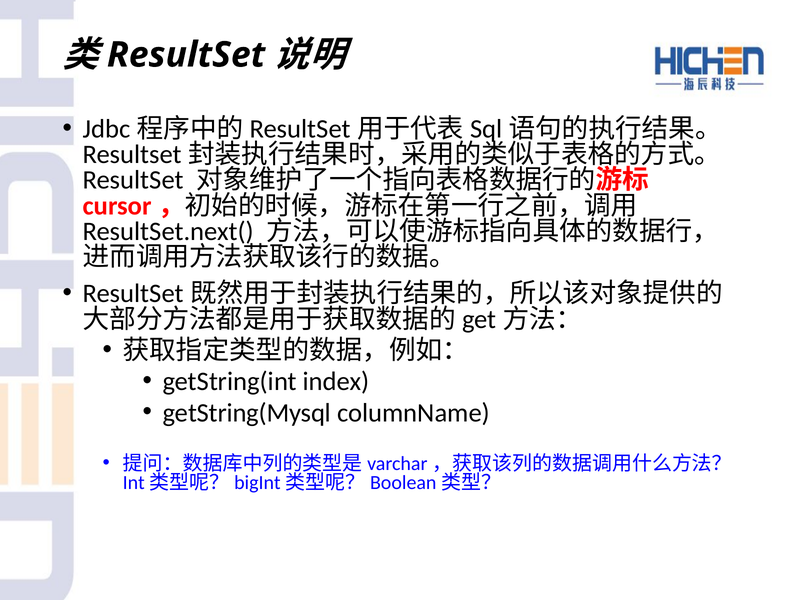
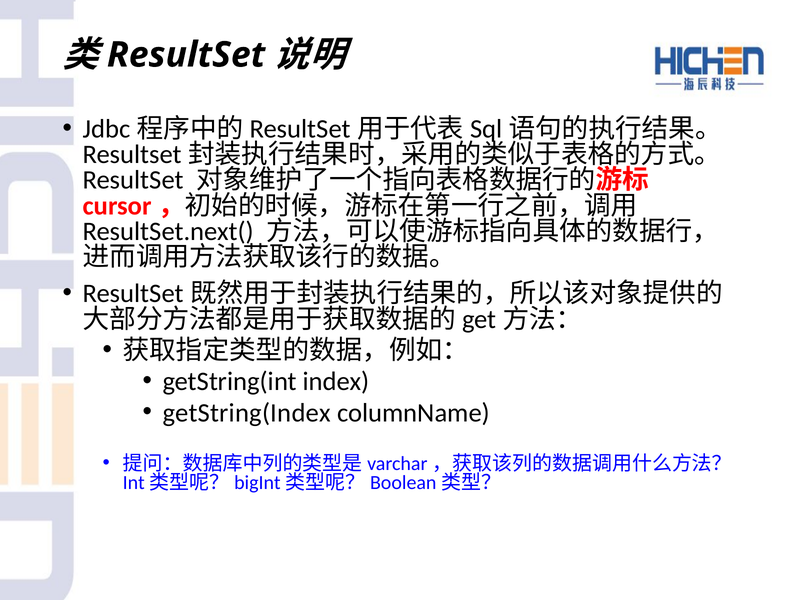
getString(Mysql: getString(Mysql -> getString(Index
